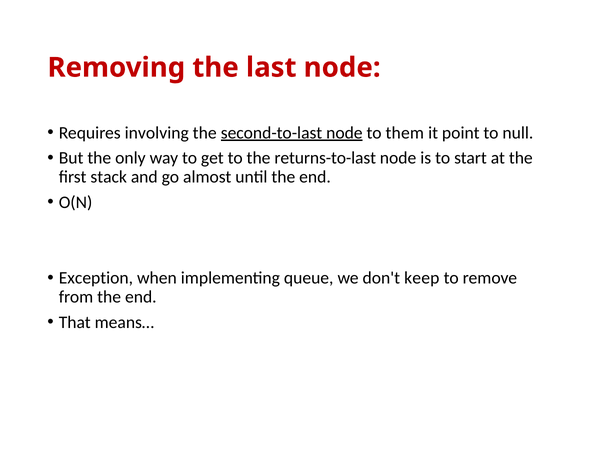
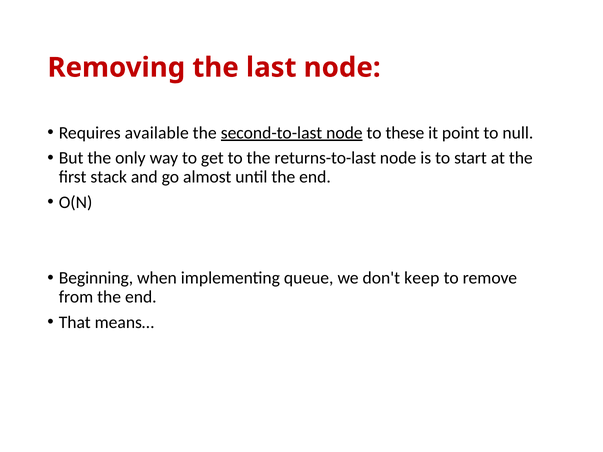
involving: involving -> available
them: them -> these
Exception: Exception -> Beginning
